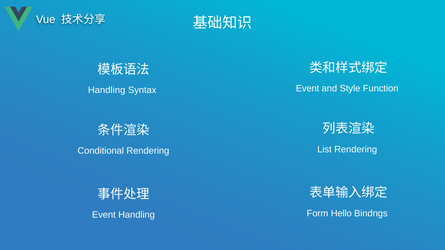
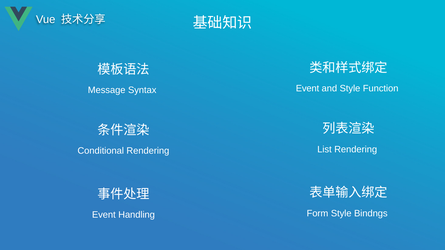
Handling at (107, 90): Handling -> Message
Form Hello: Hello -> Style
